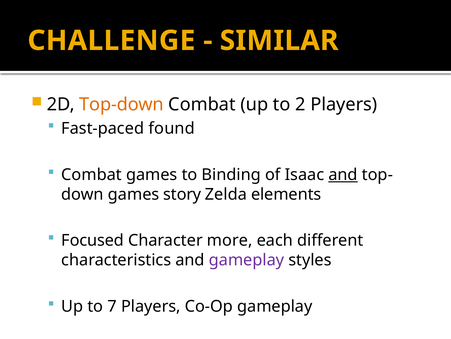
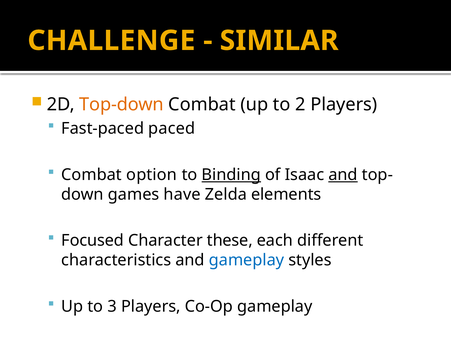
found: found -> paced
Combat games: games -> option
Binding underline: none -> present
story: story -> have
more: more -> these
gameplay at (247, 260) colour: purple -> blue
7: 7 -> 3
